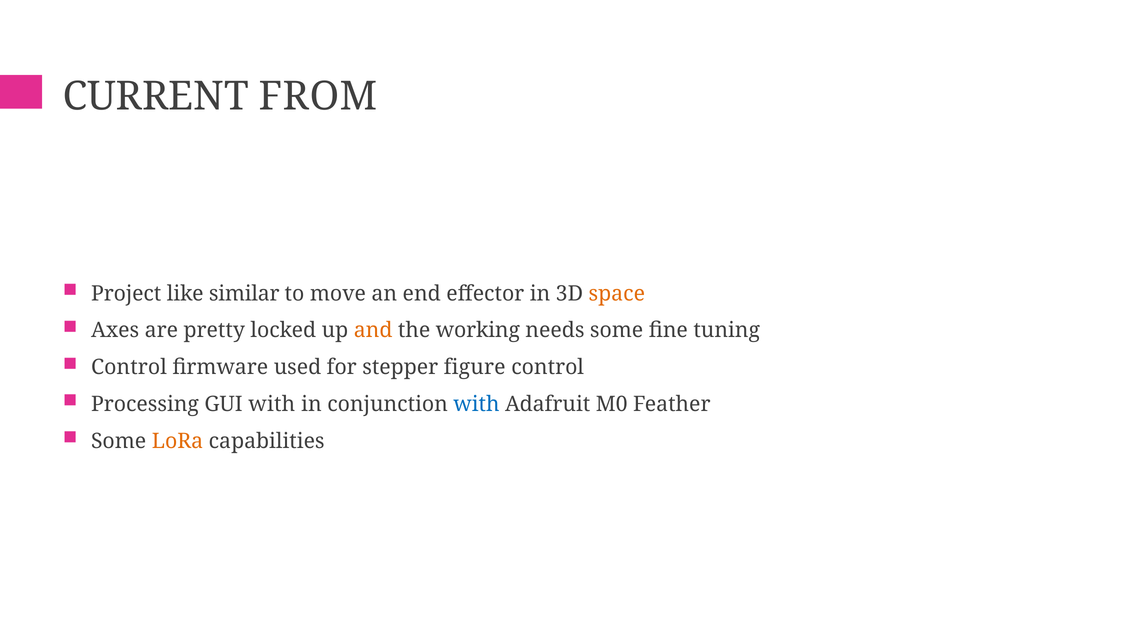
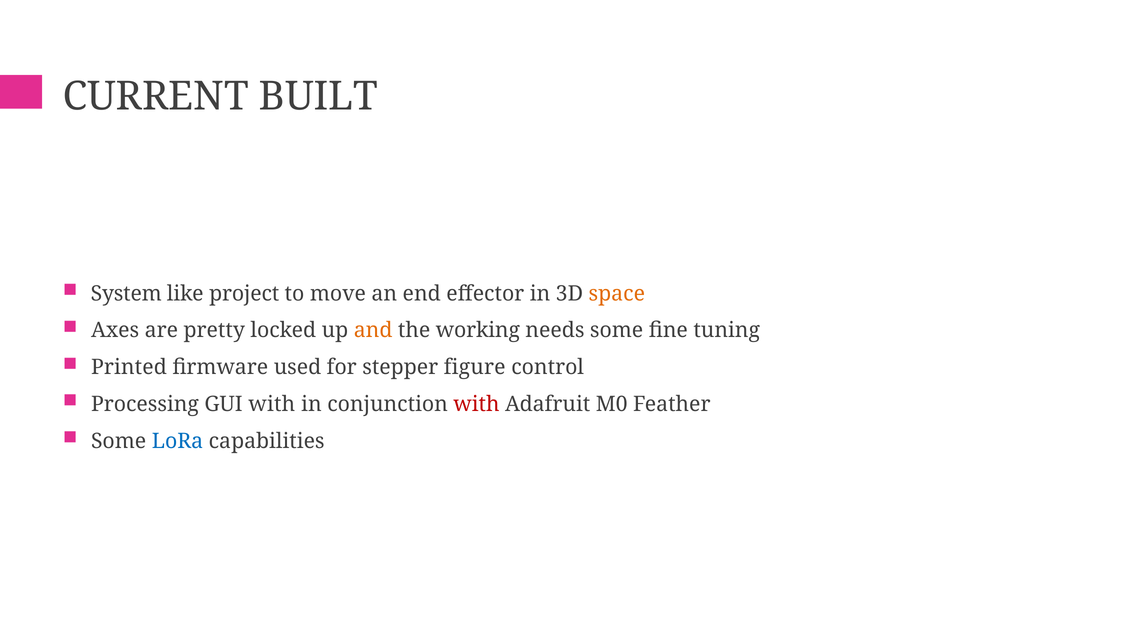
FROM: FROM -> BUILT
Project: Project -> System
similar: similar -> project
Control at (129, 367): Control -> Printed
with at (476, 404) colour: blue -> red
LoRa colour: orange -> blue
